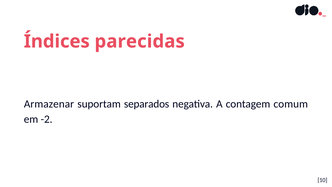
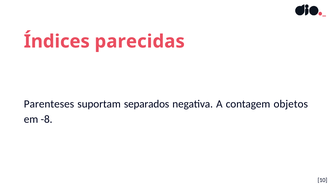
Armazenar: Armazenar -> Parenteses
comum: comum -> objetos
-2: -2 -> -8
